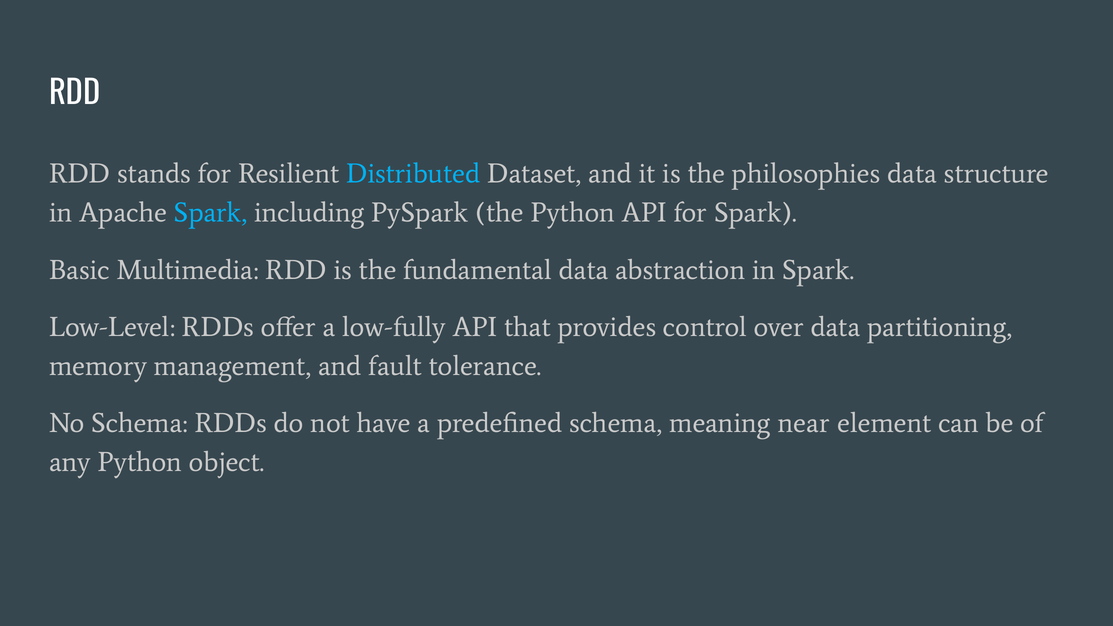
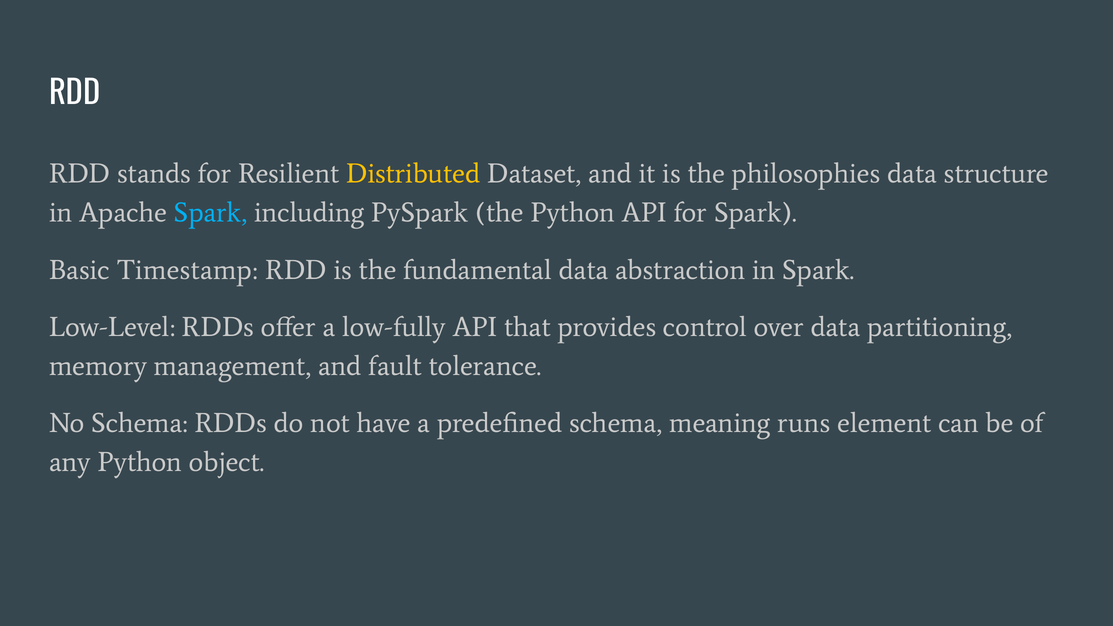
Distributed colour: light blue -> yellow
Multimedia: Multimedia -> Timestamp
near: near -> runs
